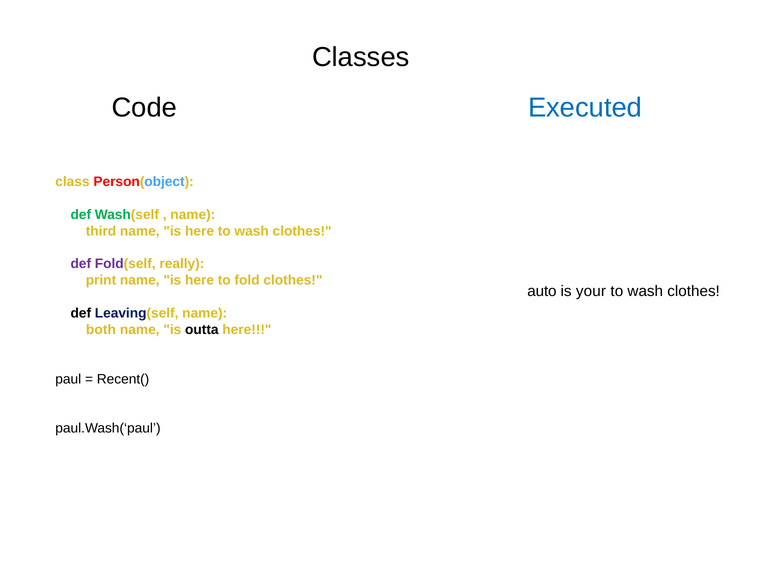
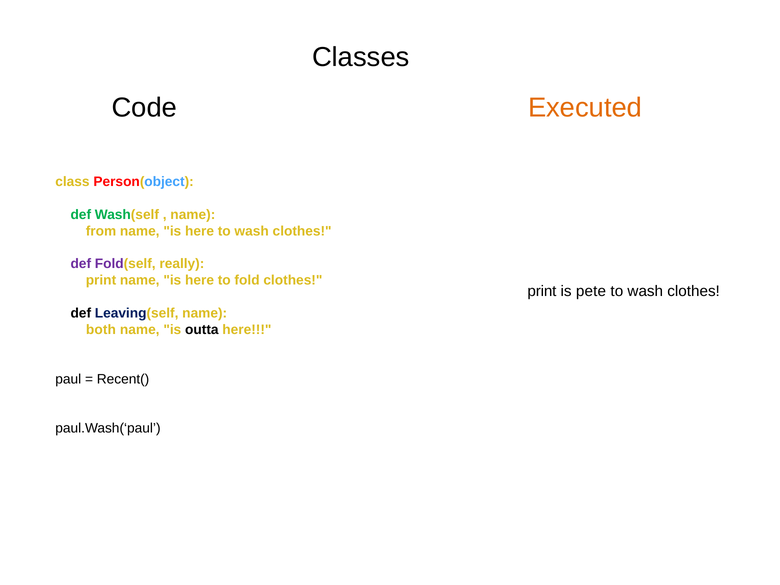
Executed colour: blue -> orange
third: third -> from
auto at (542, 291): auto -> print
your: your -> pete
